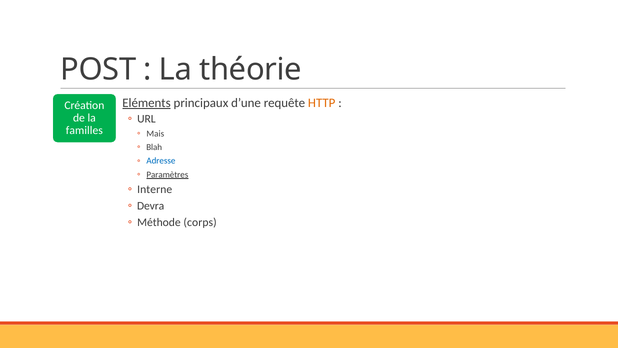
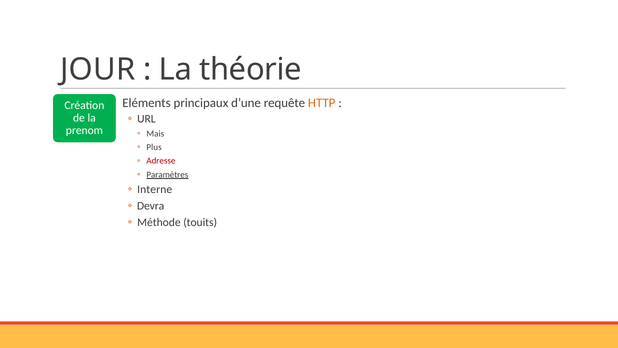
POST: POST -> JOUR
Eléments underline: present -> none
familles: familles -> prenom
Blah: Blah -> Plus
Adresse colour: blue -> red
corps: corps -> touits
